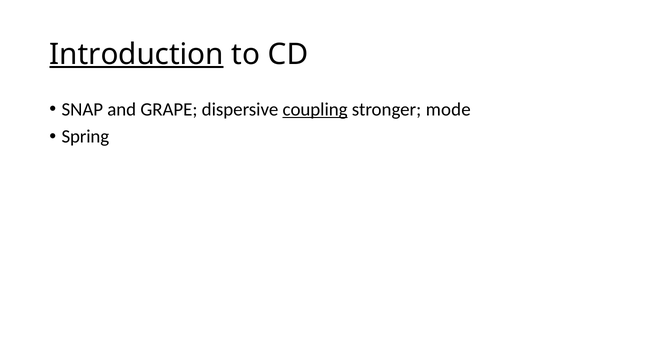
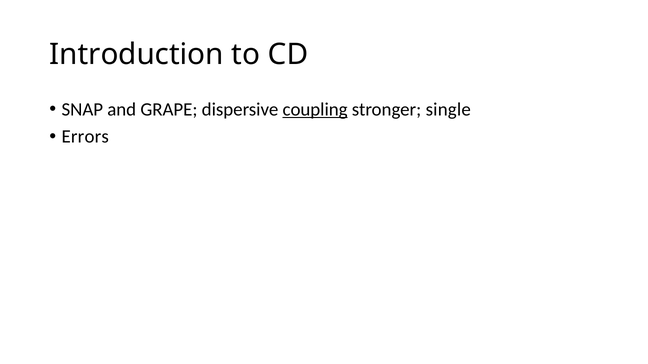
Introduction underline: present -> none
mode: mode -> single
Spring: Spring -> Errors
